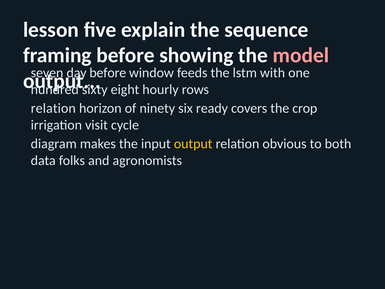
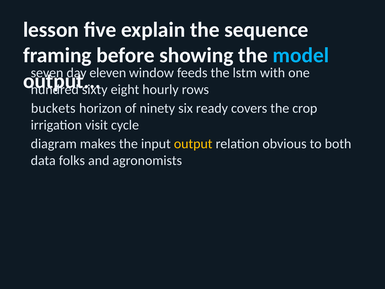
model colour: pink -> light blue
before at (108, 73): before -> eleven
relation at (53, 108): relation -> buckets
